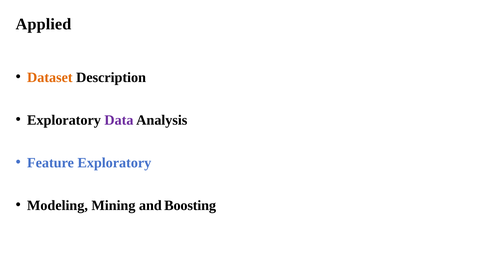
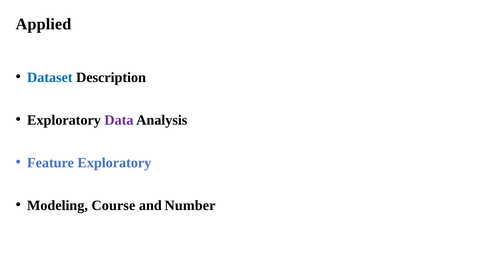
Dataset colour: orange -> blue
Mining: Mining -> Course
Boosting: Boosting -> Number
